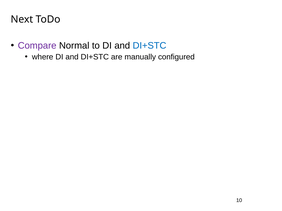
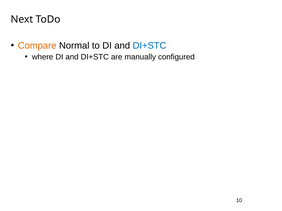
Compare colour: purple -> orange
